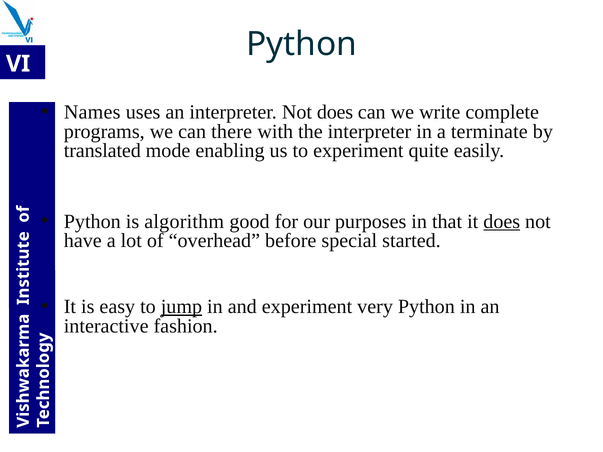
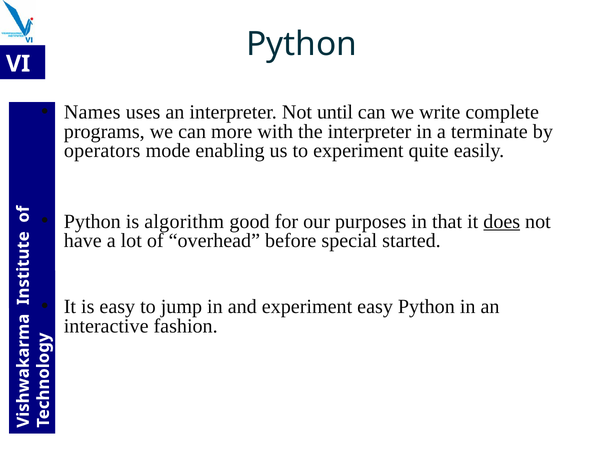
Not does: does -> until
there: there -> more
translated: translated -> operators
jump underline: present -> none
experiment very: very -> easy
